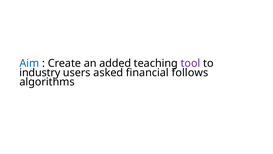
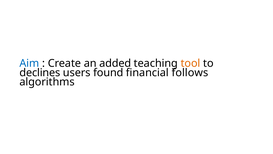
tool colour: purple -> orange
industry: industry -> declines
asked: asked -> found
